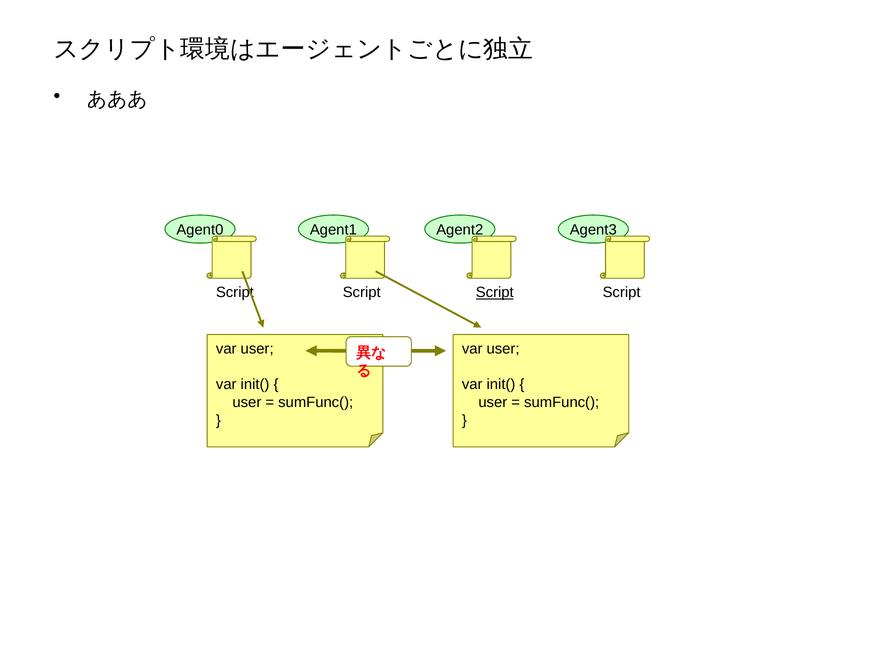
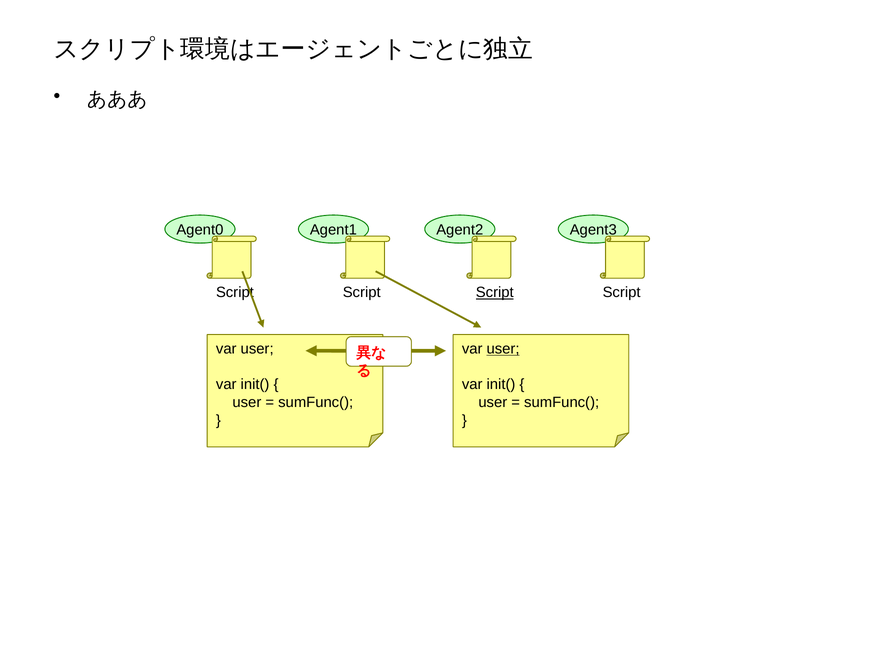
user at (503, 349) underline: none -> present
